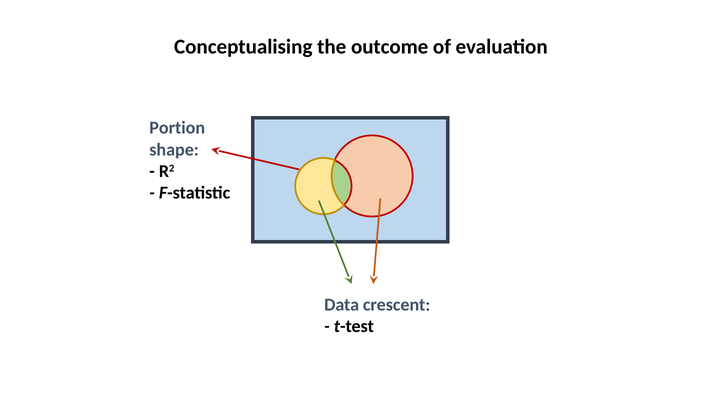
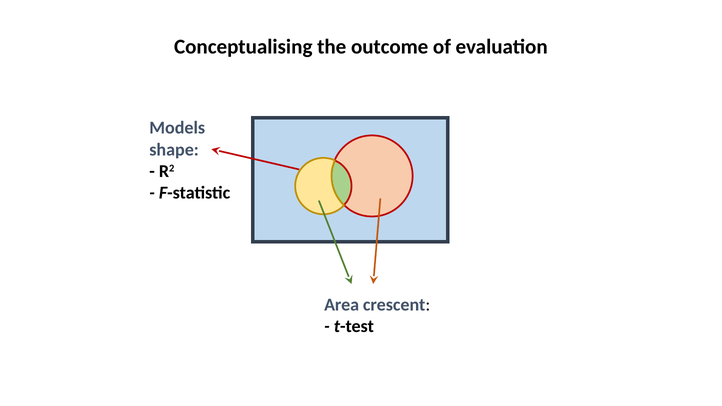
Portion: Portion -> Models
Data: Data -> Area
